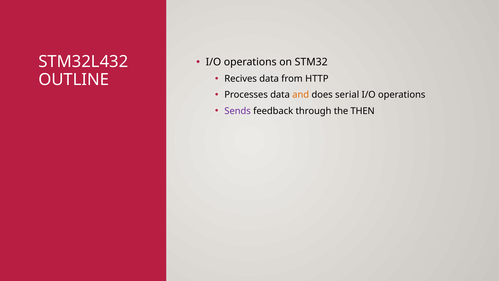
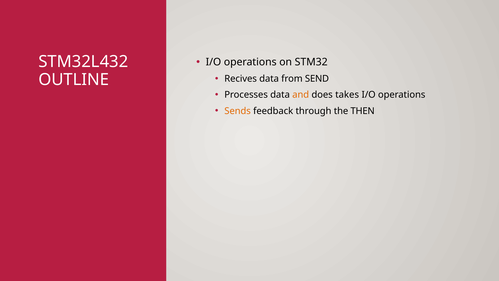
HTTP: HTTP -> SEND
serial: serial -> takes
Sends colour: purple -> orange
